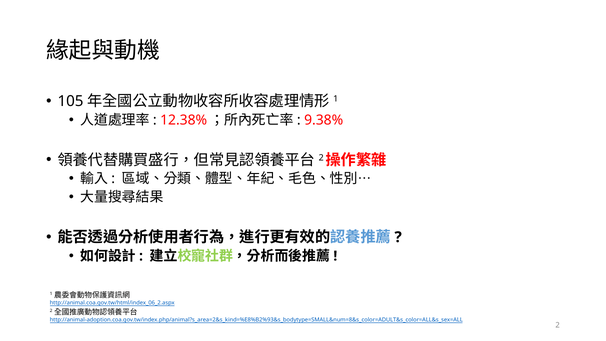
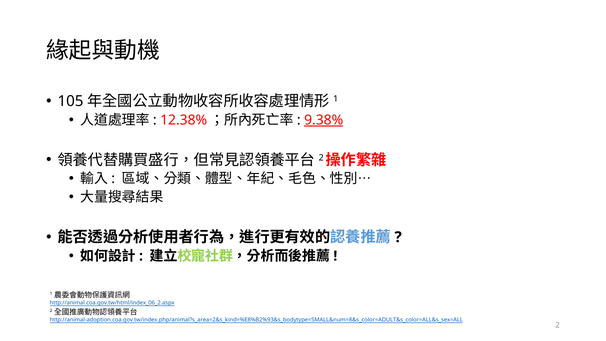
9.38% underline: none -> present
